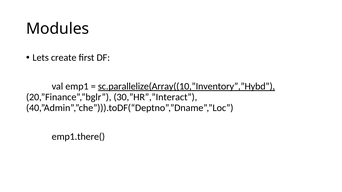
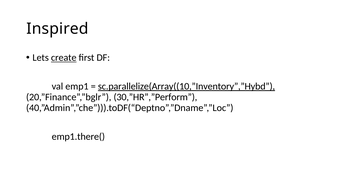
Modules: Modules -> Inspired
create underline: none -> present
30,”HR”,”Interact: 30,”HR”,”Interact -> 30,”HR”,”Perform
